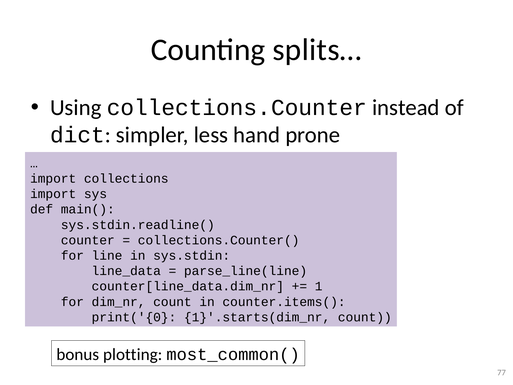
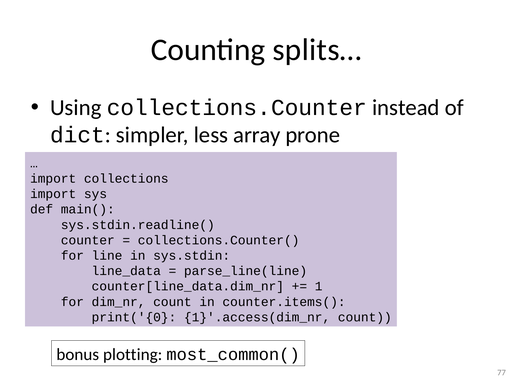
hand: hand -> array
1}'.starts(dim_nr: 1}'.starts(dim_nr -> 1}'.access(dim_nr
